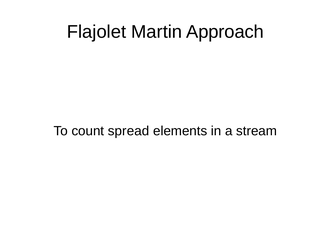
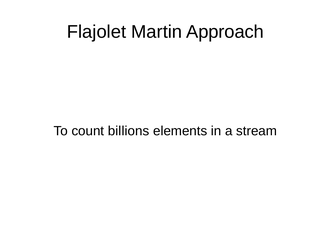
spread: spread -> billions
